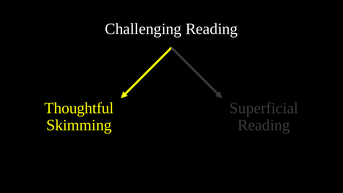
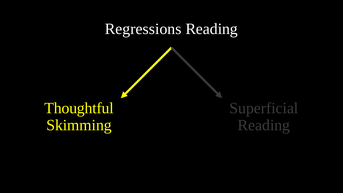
Challenging: Challenging -> Regressions
